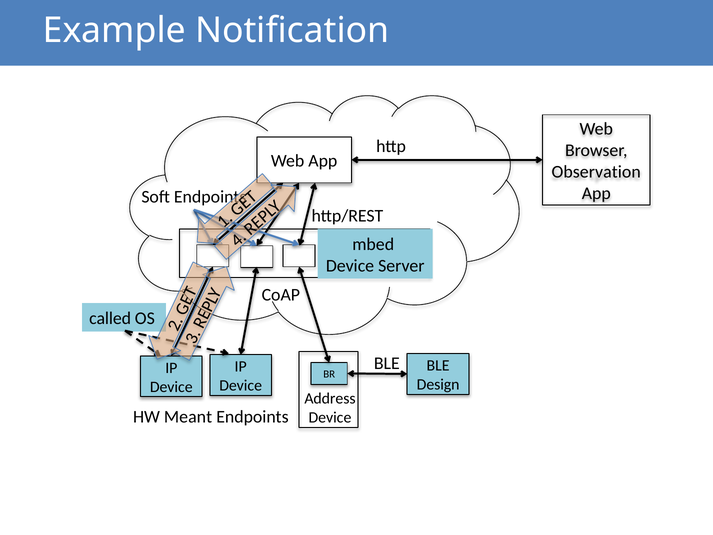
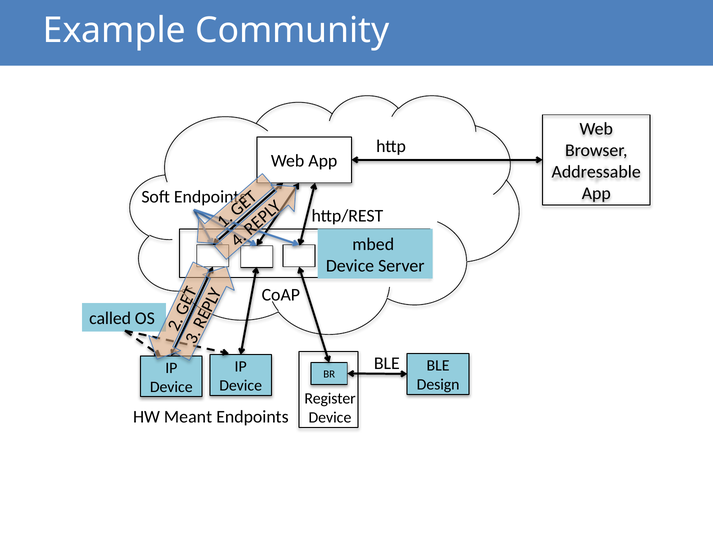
Notification: Notification -> Community
Observation: Observation -> Addressable
Address: Address -> Register
